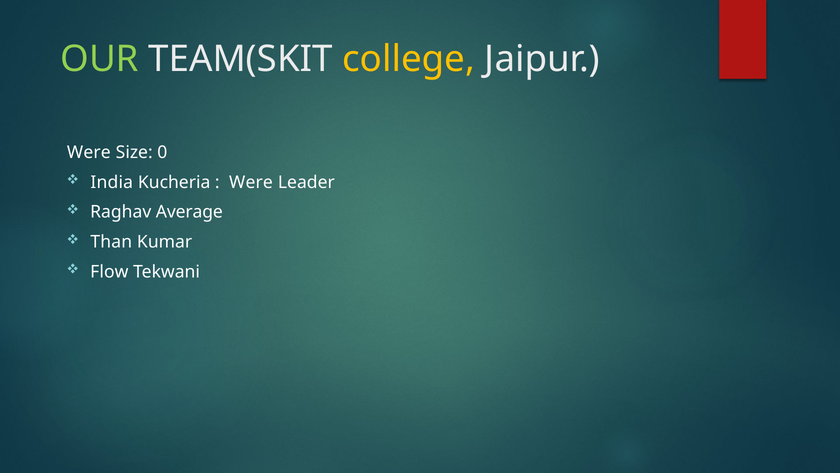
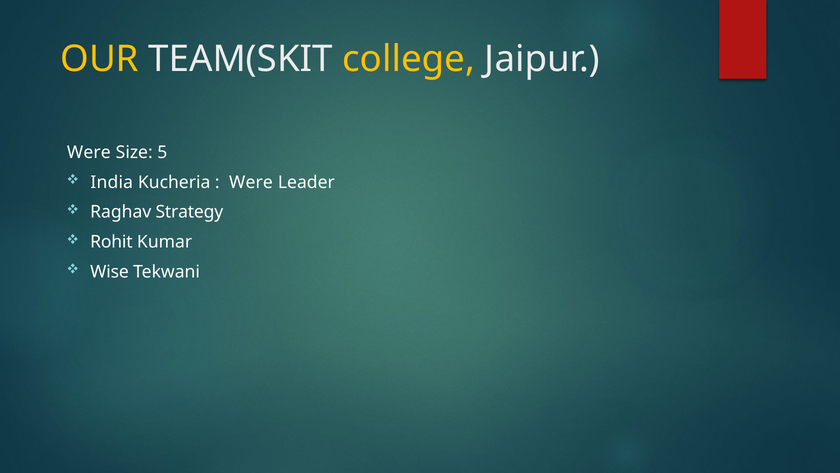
OUR colour: light green -> yellow
0: 0 -> 5
Average: Average -> Strategy
Than: Than -> Rohit
Flow: Flow -> Wise
